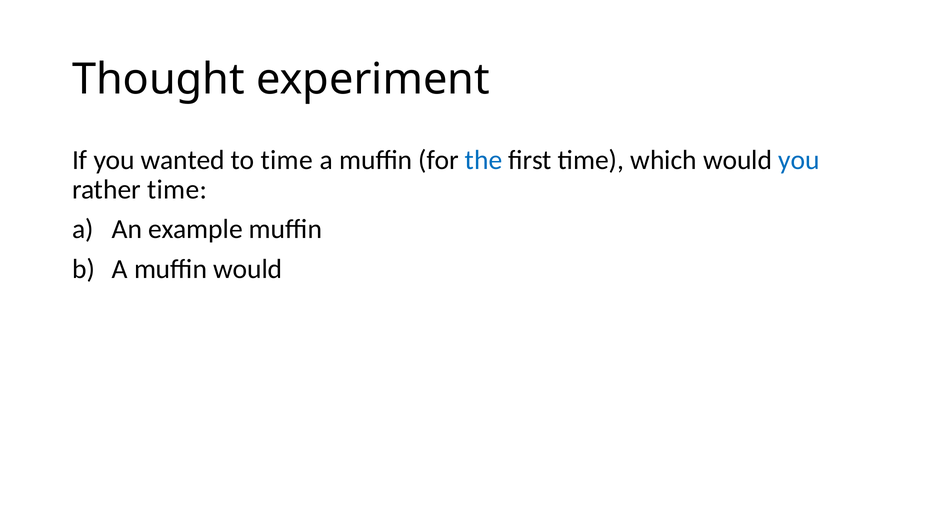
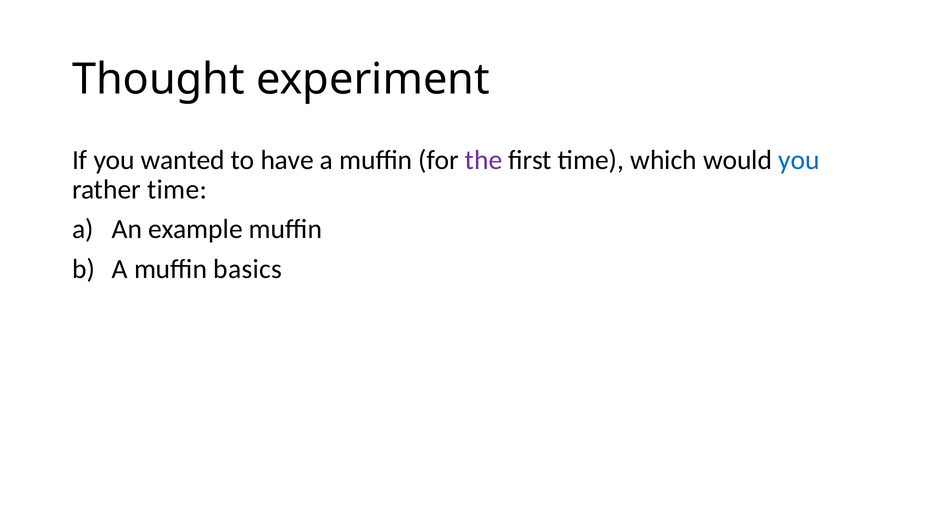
to time: time -> have
the colour: blue -> purple
muffin would: would -> basics
